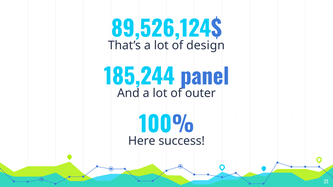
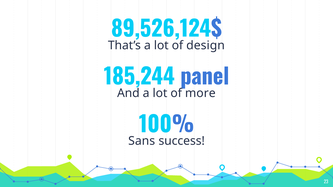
outer: outer -> more
Here: Here -> Sans
